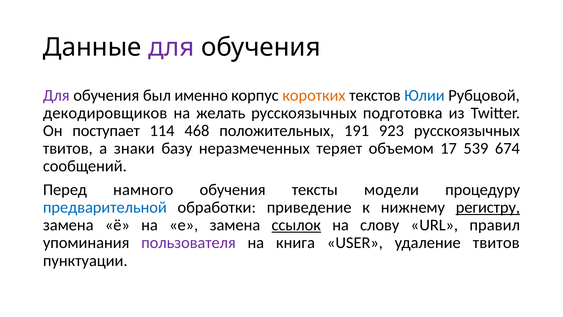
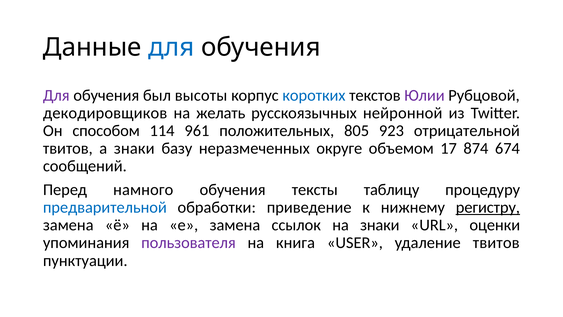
для at (171, 47) colour: purple -> blue
именно: именно -> высоты
коротких colour: orange -> blue
Юлии colour: blue -> purple
подготовка: подготовка -> нейронной
поступает: поступает -> способом
468: 468 -> 961
191: 191 -> 805
923 русскоязычных: русскоязычных -> отрицательной
теряет: теряет -> округе
539: 539 -> 874
модели: модели -> таблицу
ссылок underline: present -> none
на слову: слову -> знаки
правил: правил -> оценки
